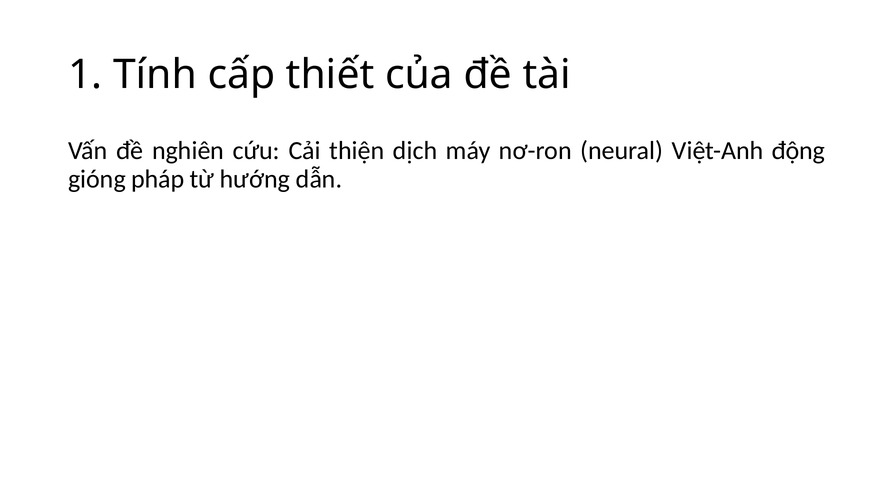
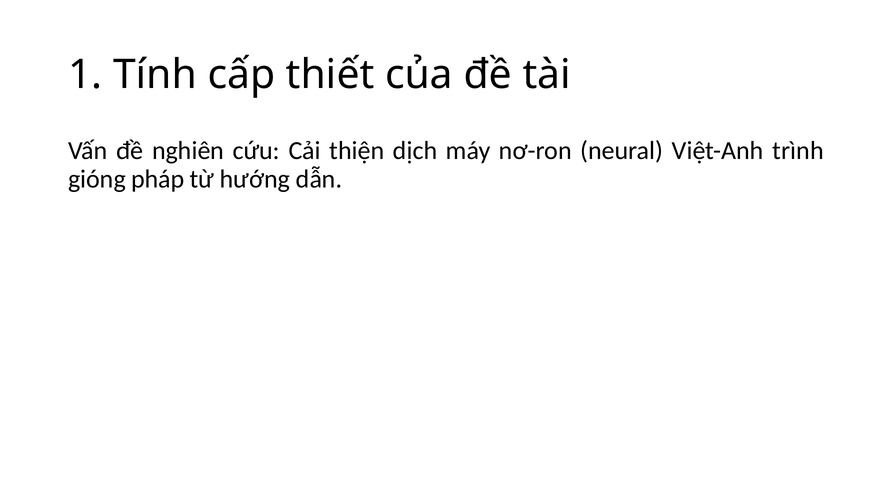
động: động -> trình
